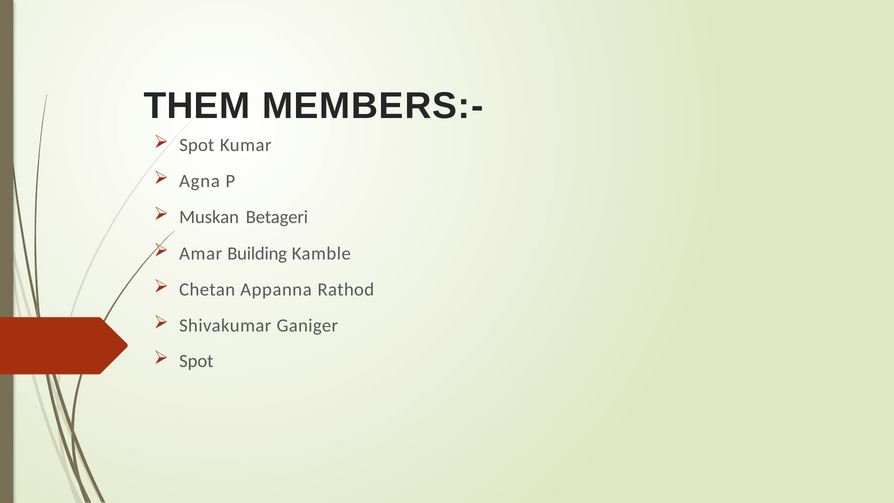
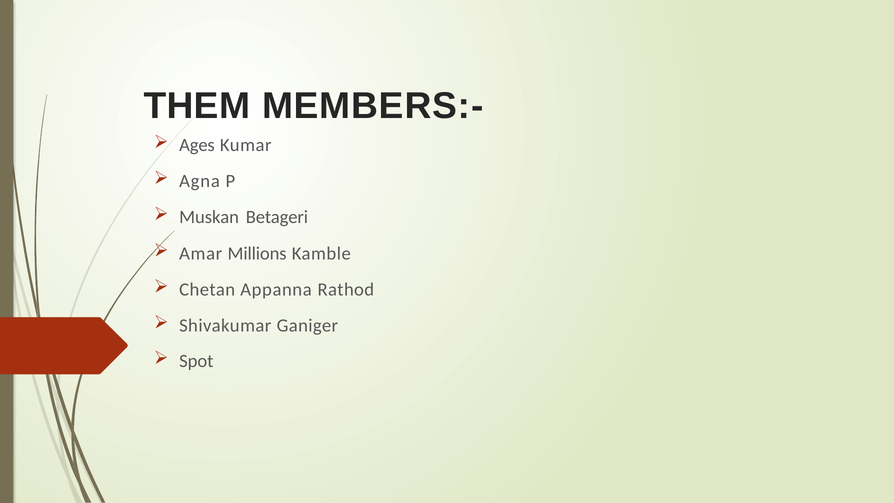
Spot at (197, 145): Spot -> Ages
Building: Building -> Millions
